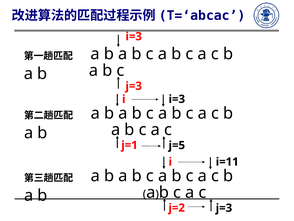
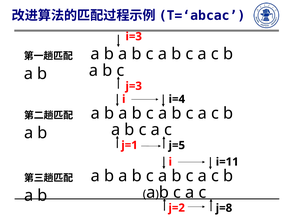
i=3 at (177, 99): i=3 -> i=4
j=3 at (224, 208): j=3 -> j=8
